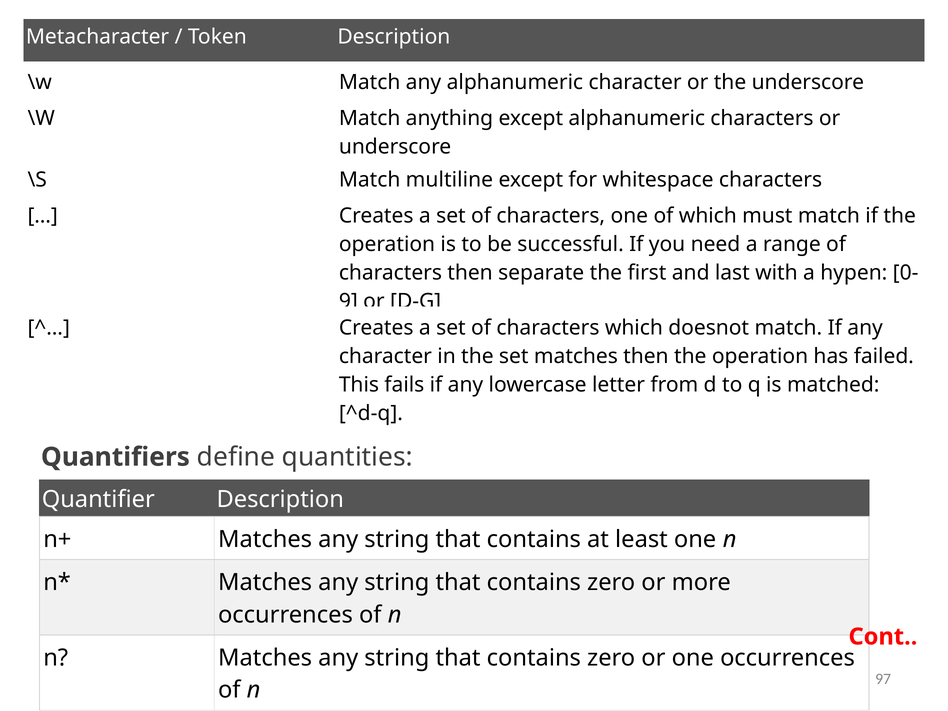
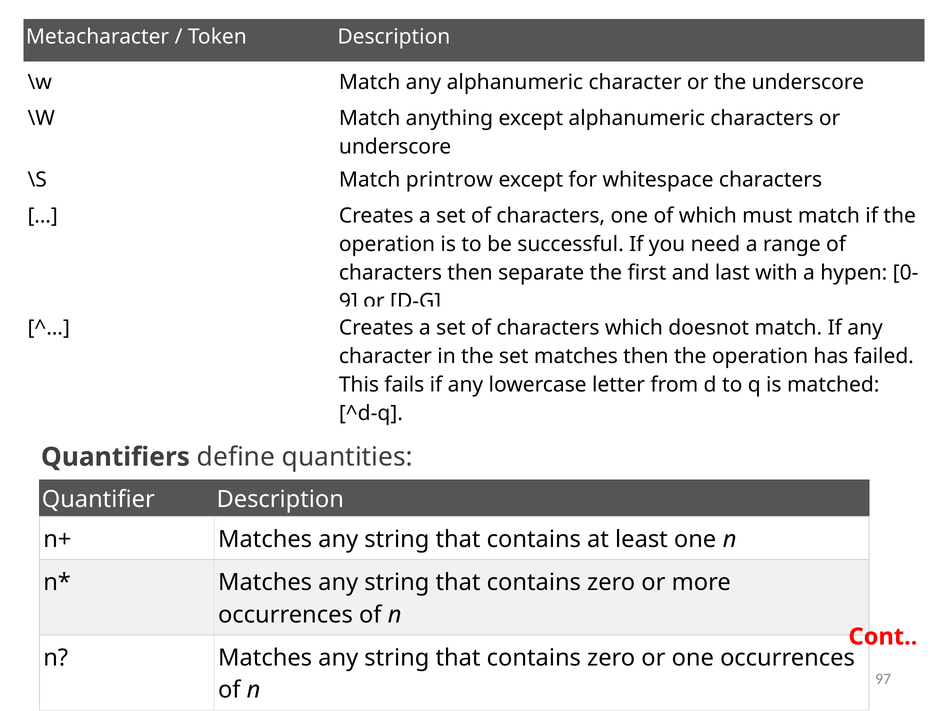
multiline: multiline -> printrow
